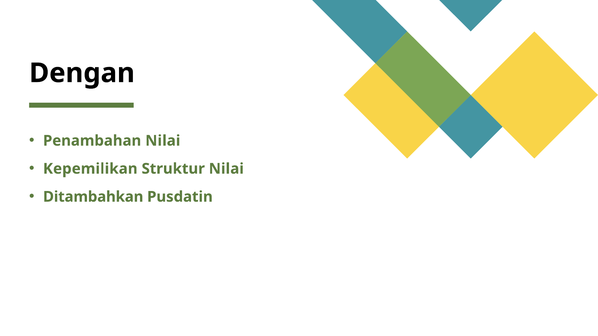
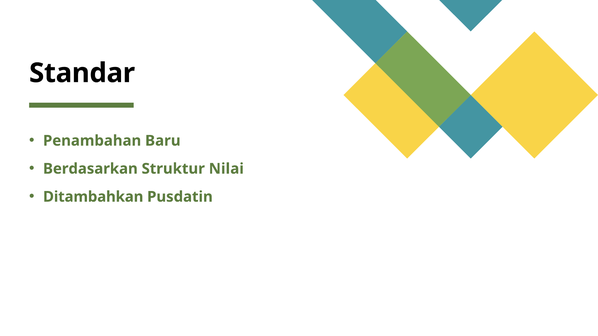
Dengan: Dengan -> Standar
Penambahan Nilai: Nilai -> Baru
Kepemilikan: Kepemilikan -> Berdasarkan
